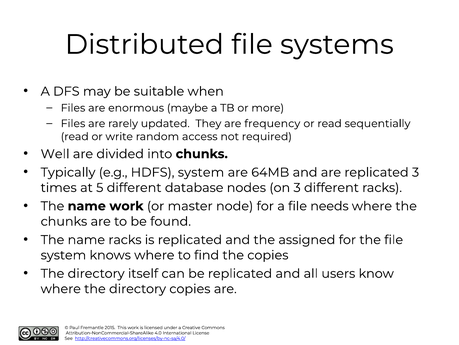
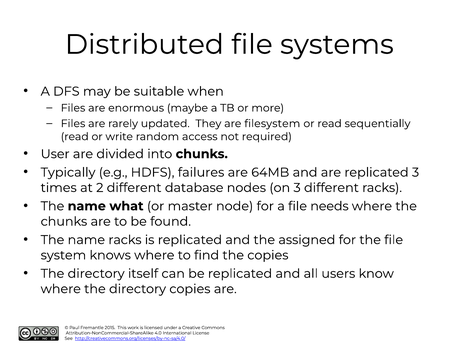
frequency: frequency -> filesystem
Well: Well -> User
HDFS system: system -> failures
5: 5 -> 2
name work: work -> what
